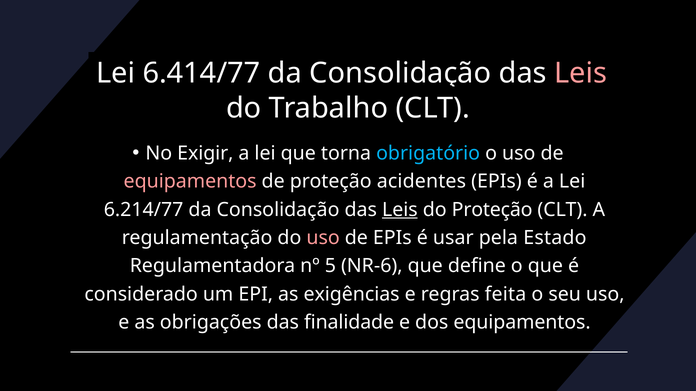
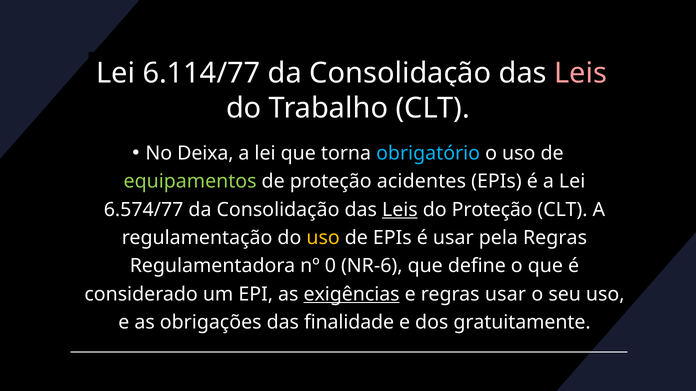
6.414/77: 6.414/77 -> 6.114/77
Exigir: Exigir -> Deixa
equipamentos at (190, 182) colour: pink -> light green
6.214/77: 6.214/77 -> 6.574/77
uso at (323, 238) colour: pink -> yellow
pela Estado: Estado -> Regras
5: 5 -> 0
exigências underline: none -> present
regras feita: feita -> usar
dos equipamentos: equipamentos -> gratuitamente
